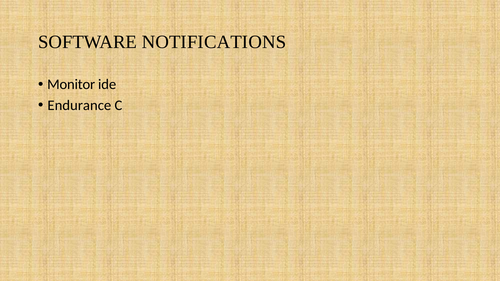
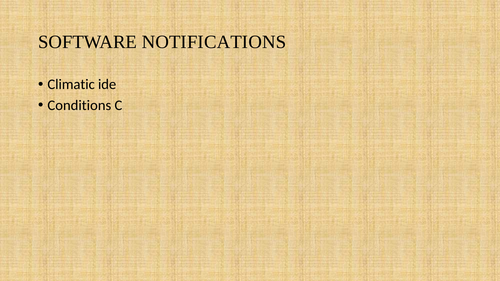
Monitor: Monitor -> Climatic
Endurance: Endurance -> Conditions
